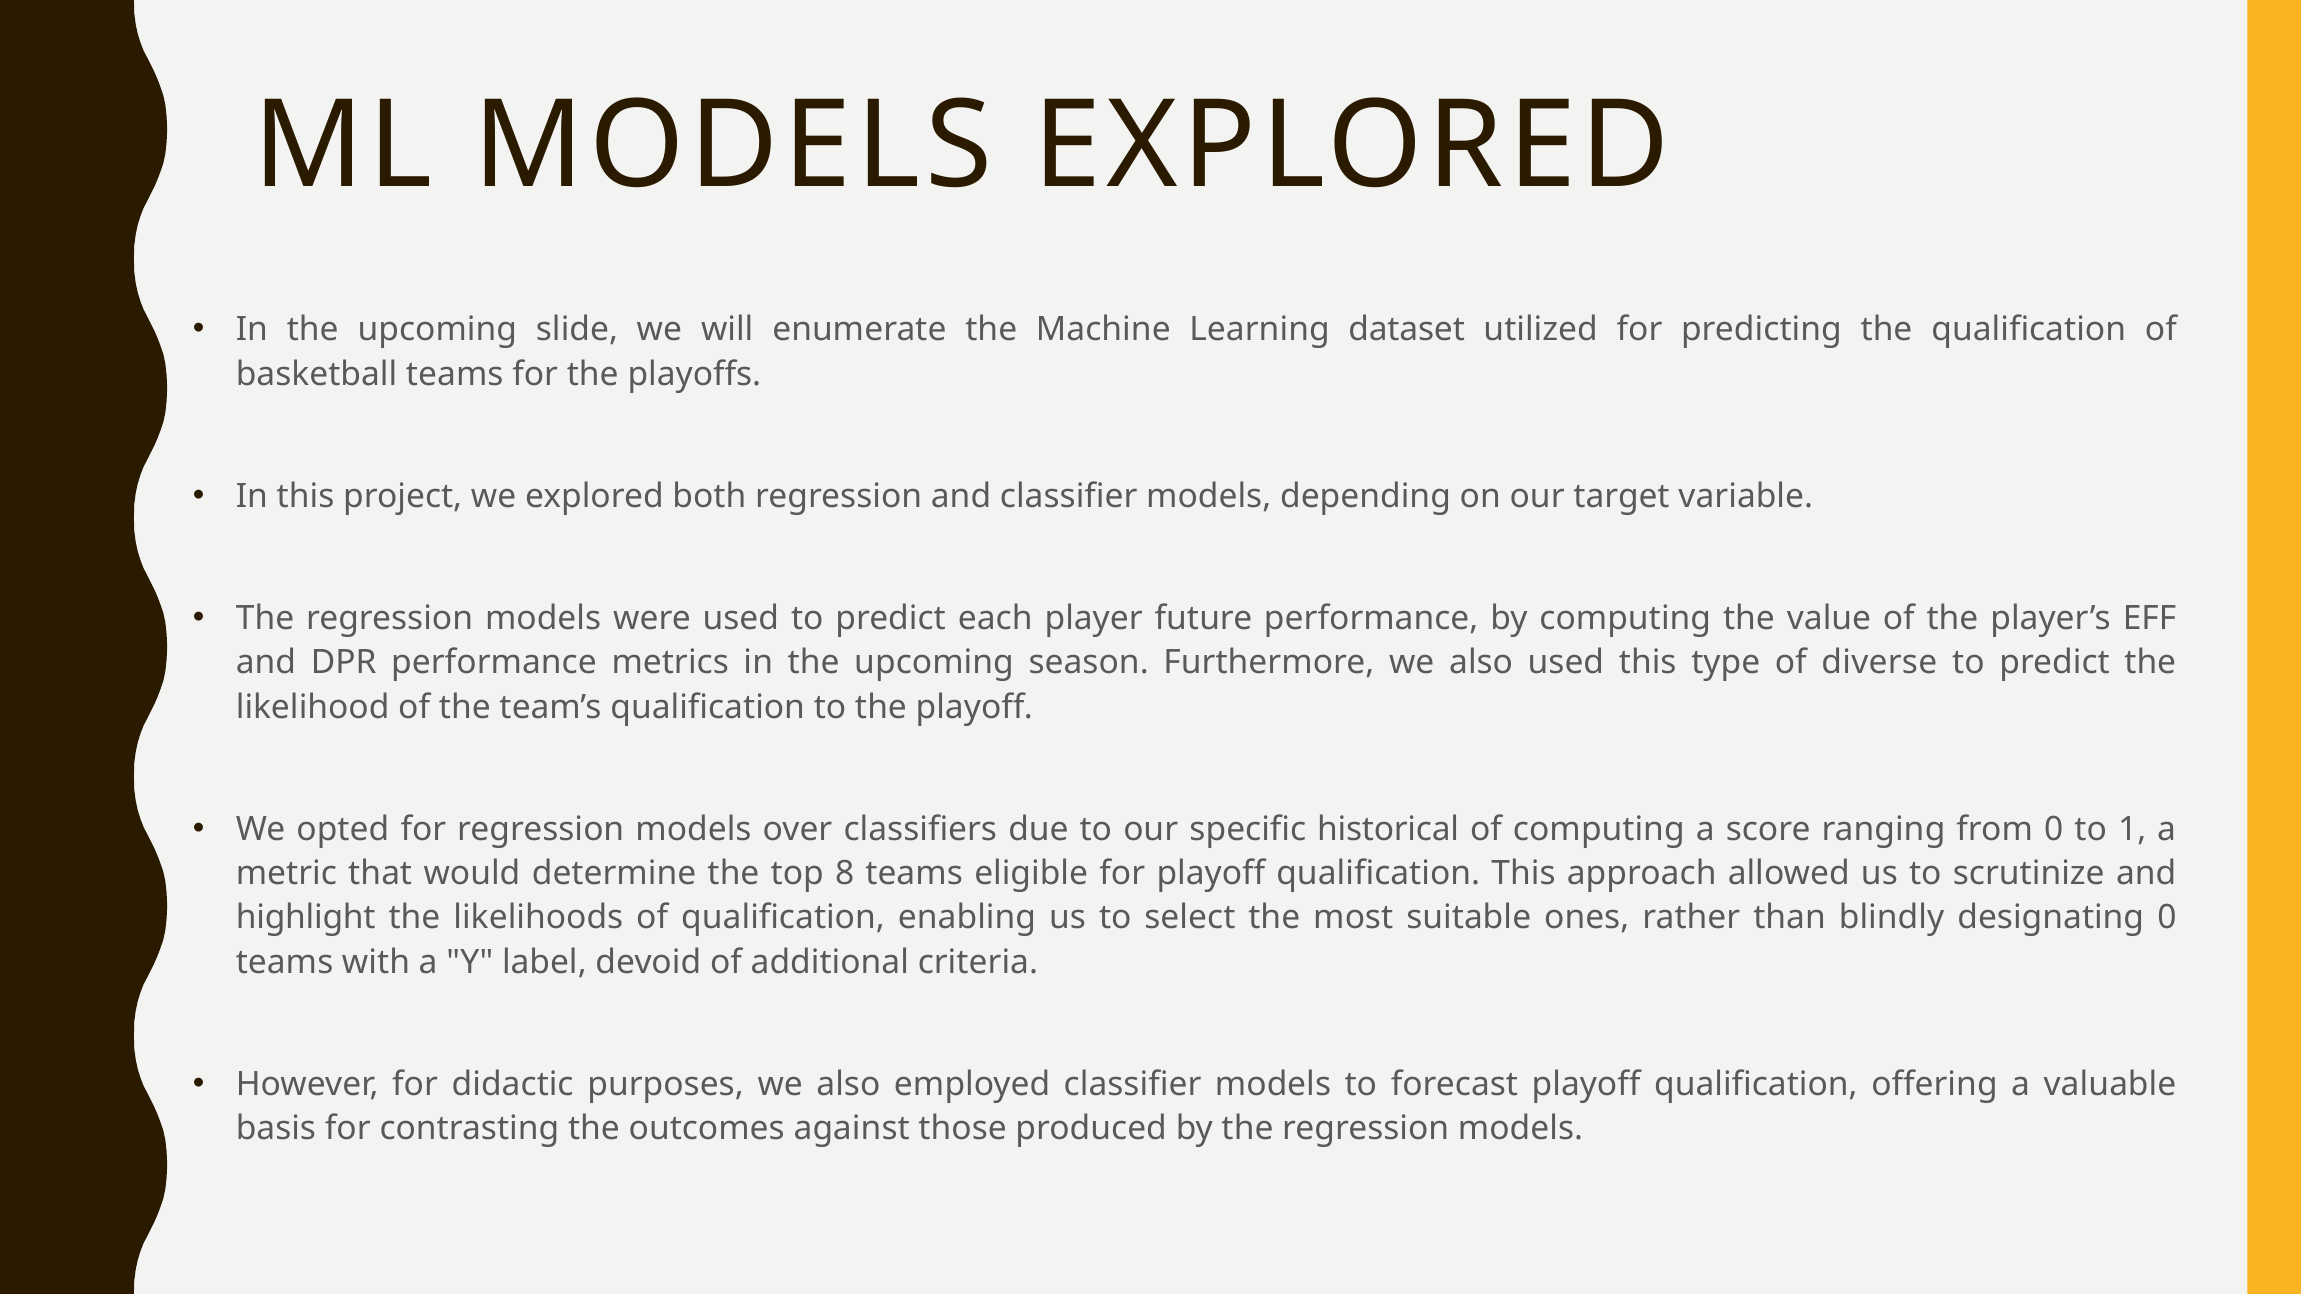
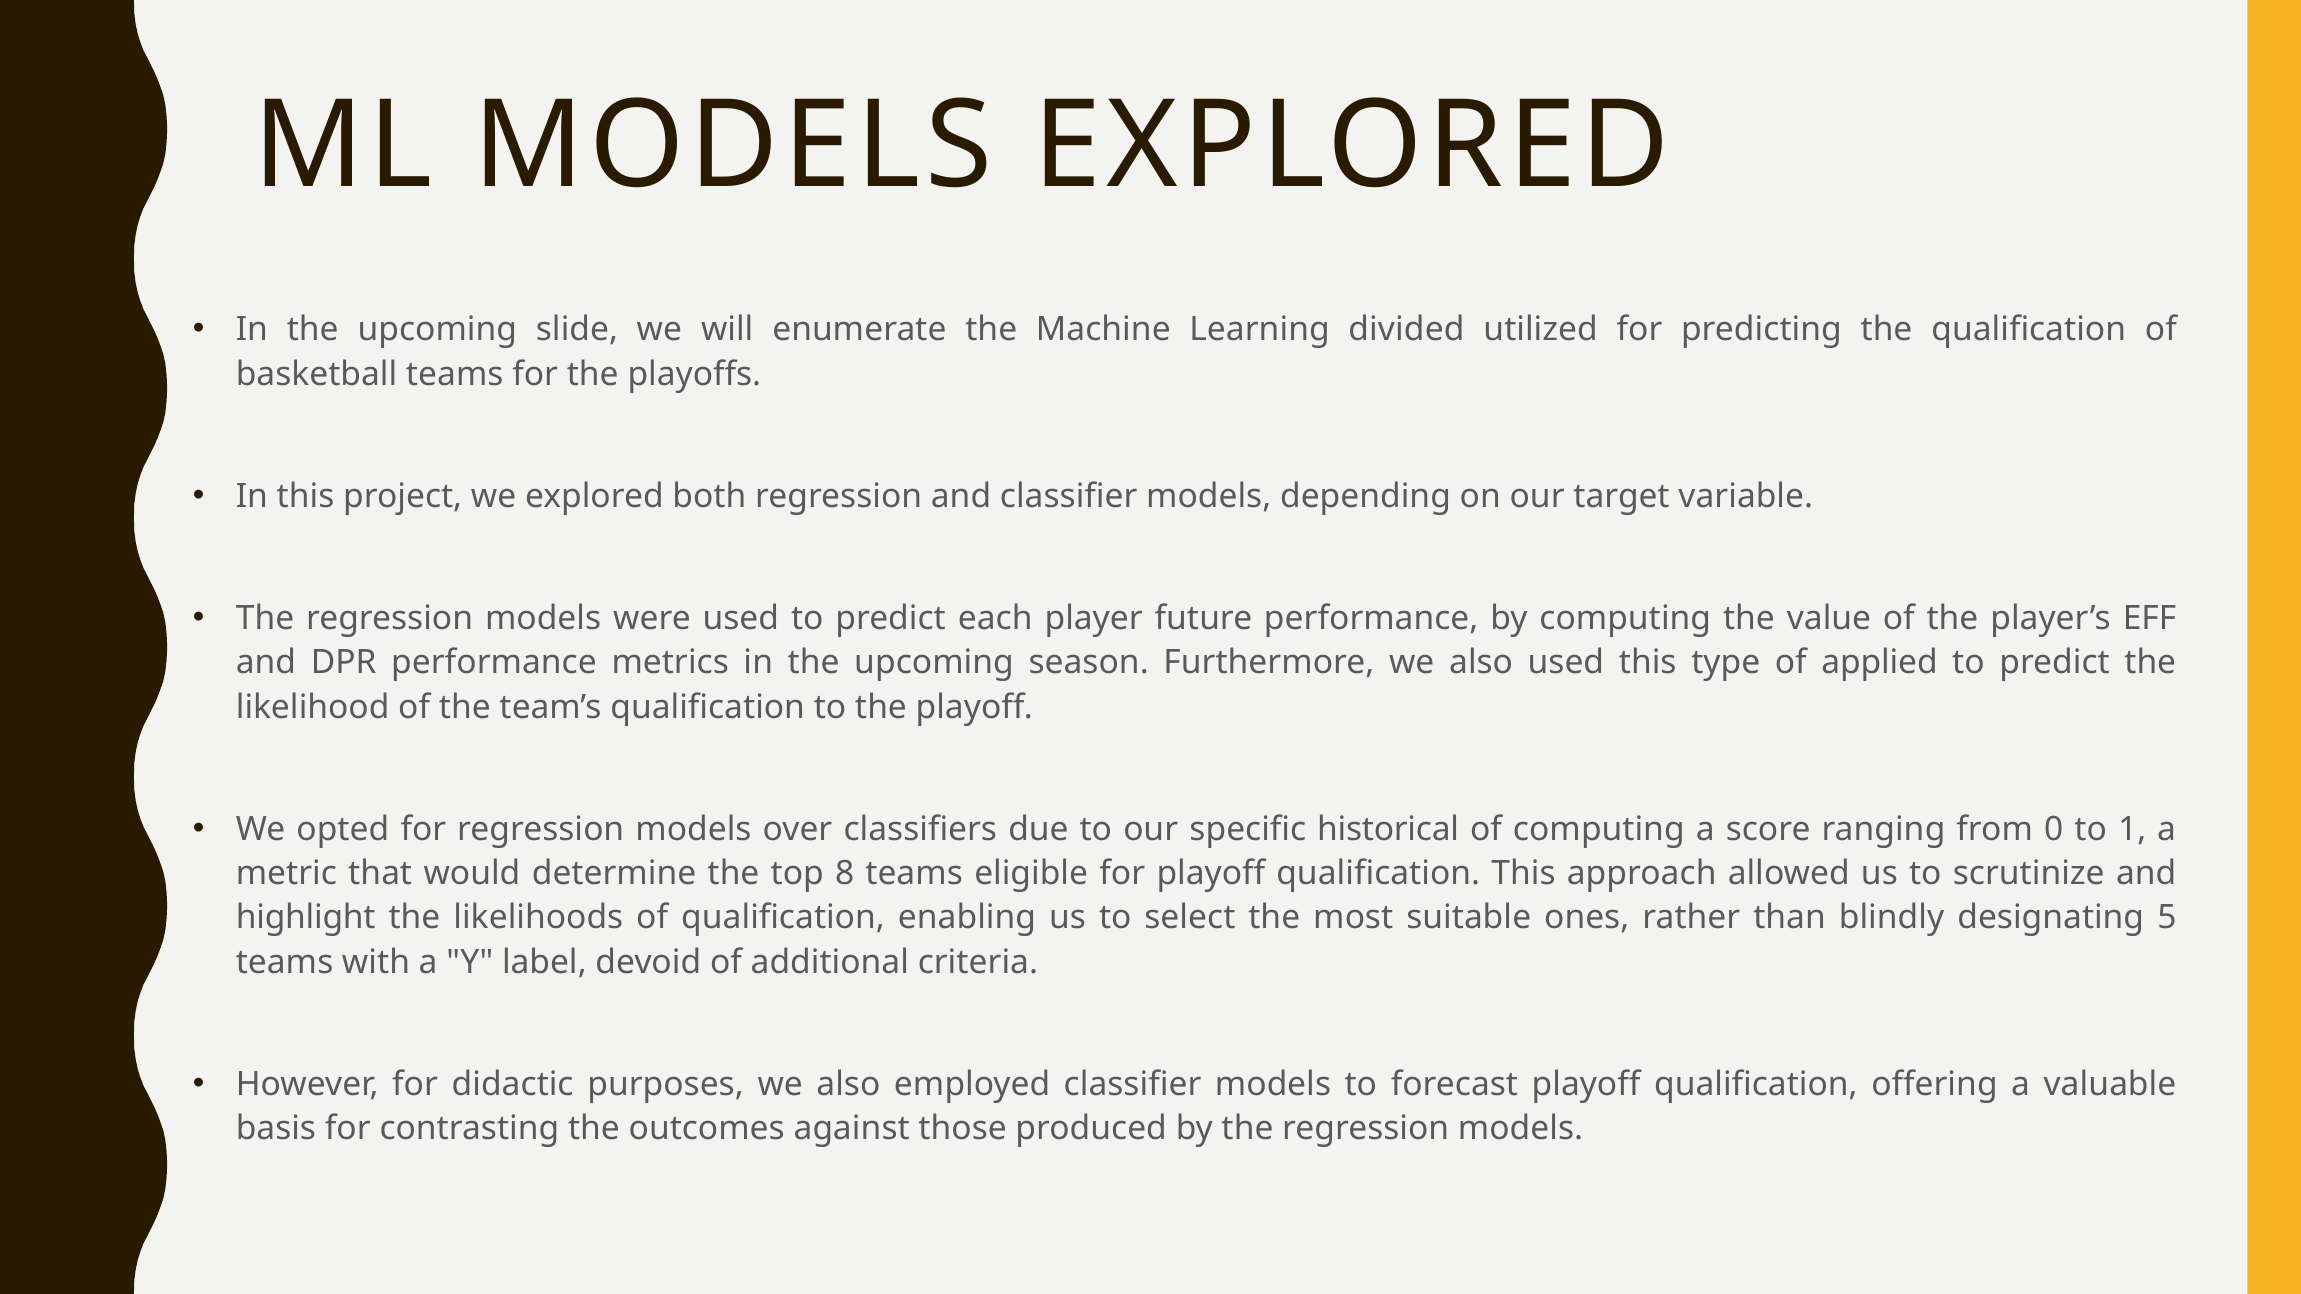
dataset: dataset -> divided
diverse: diverse -> applied
designating 0: 0 -> 5
